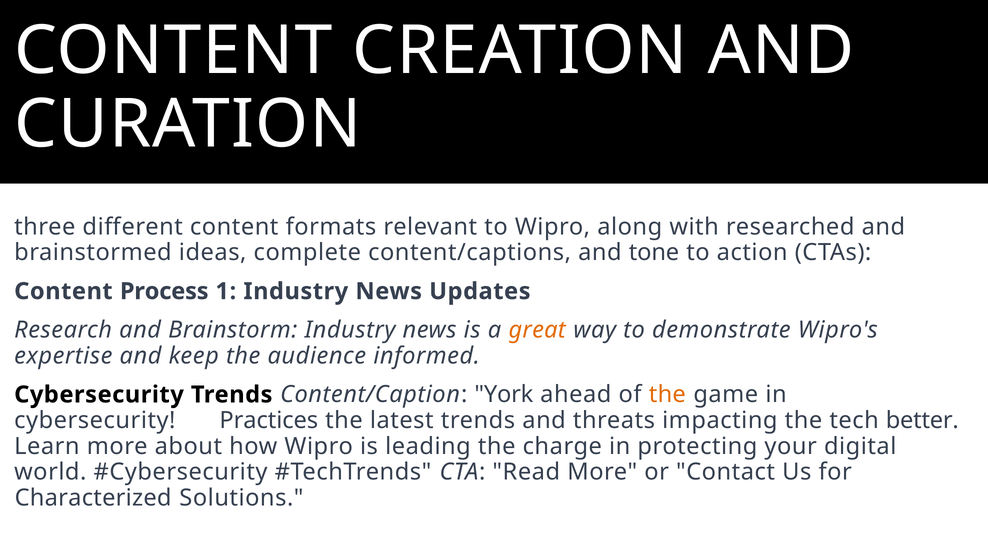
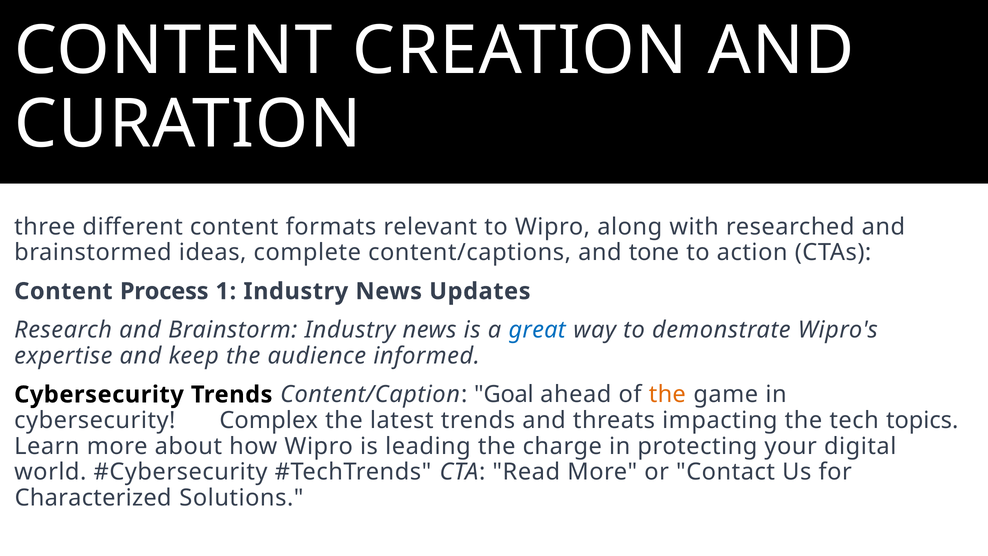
great colour: orange -> blue
York: York -> Goal
Practices: Practices -> Complex
better: better -> topics
